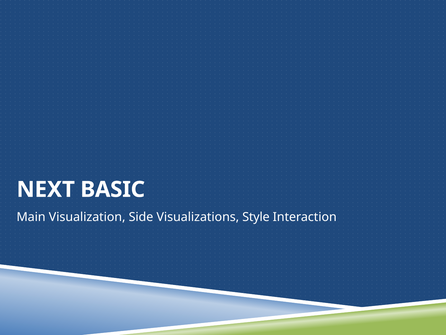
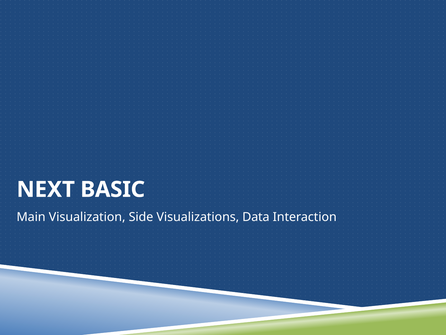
Style: Style -> Data
